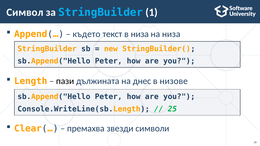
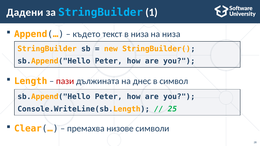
Символ: Символ -> Дадени
пази colour: black -> red
низове: низове -> символ
звезди: звезди -> низове
